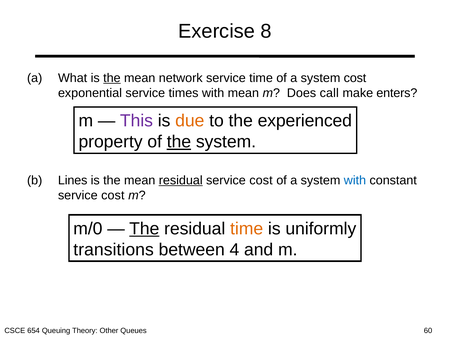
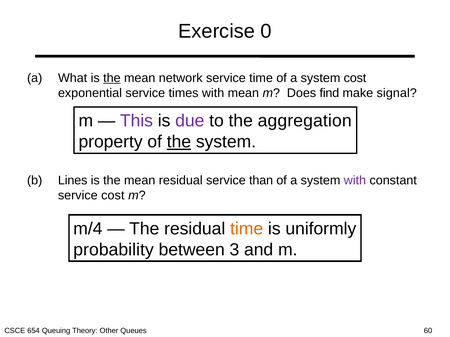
8: 8 -> 0
call: call -> find
enters: enters -> signal
due colour: orange -> purple
experienced: experienced -> aggregation
residual at (181, 181) underline: present -> none
cost at (261, 181): cost -> than
with at (355, 181) colour: blue -> purple
m/0: m/0 -> m/4
The at (144, 229) underline: present -> none
transitions: transitions -> probability
4: 4 -> 3
